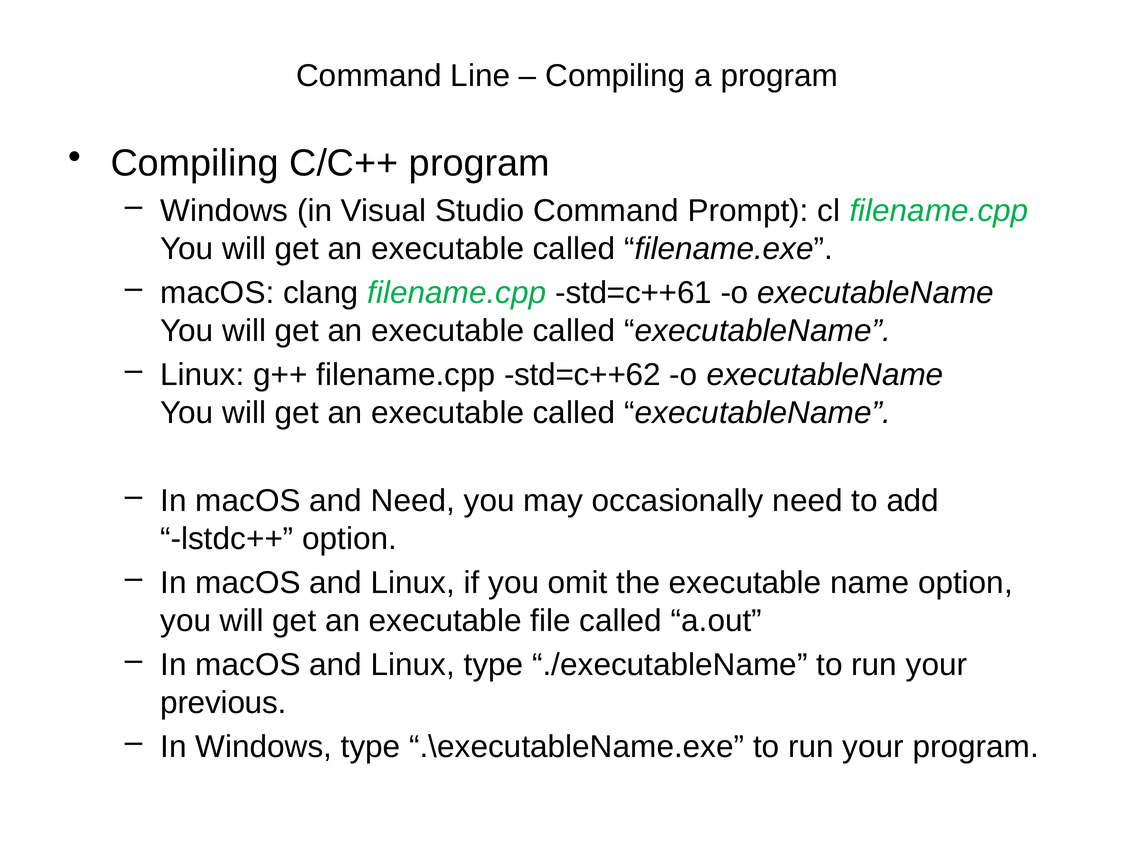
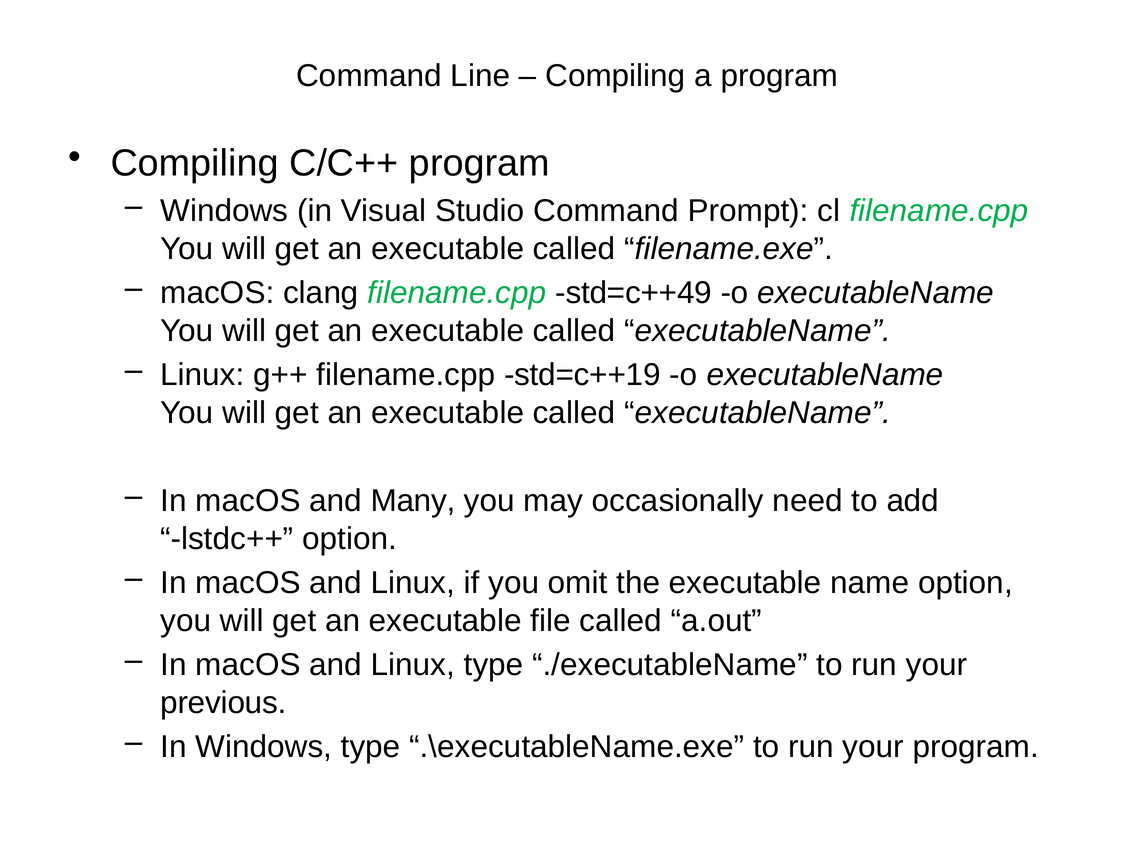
std=c++61: std=c++61 -> std=c++49
std=c++62: std=c++62 -> std=c++19
and Need: Need -> Many
